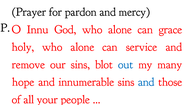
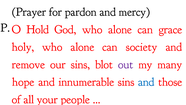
Innu: Innu -> Hold
service: service -> society
out colour: blue -> purple
